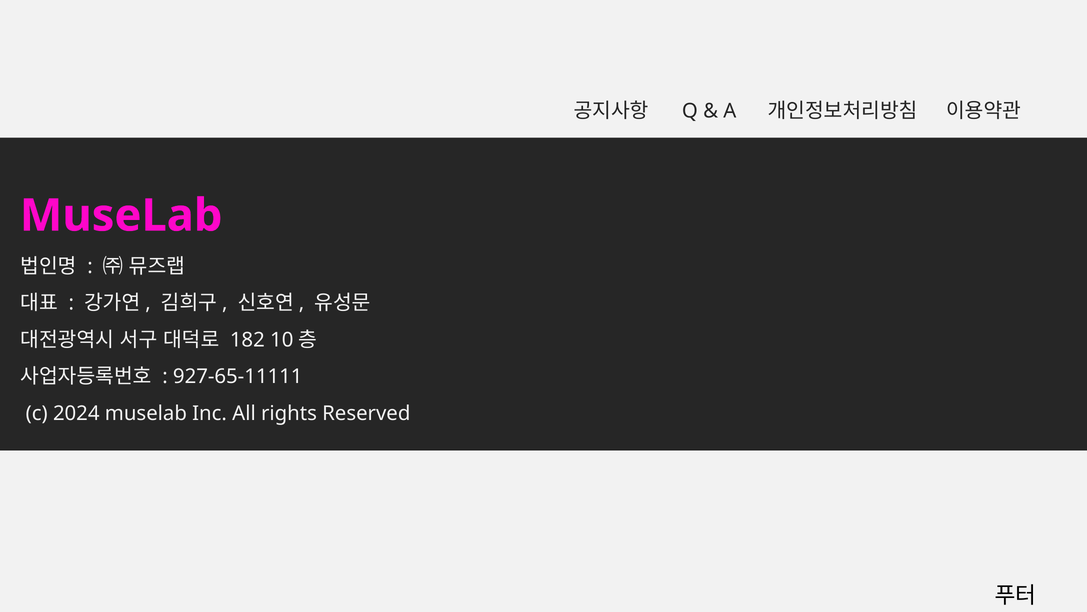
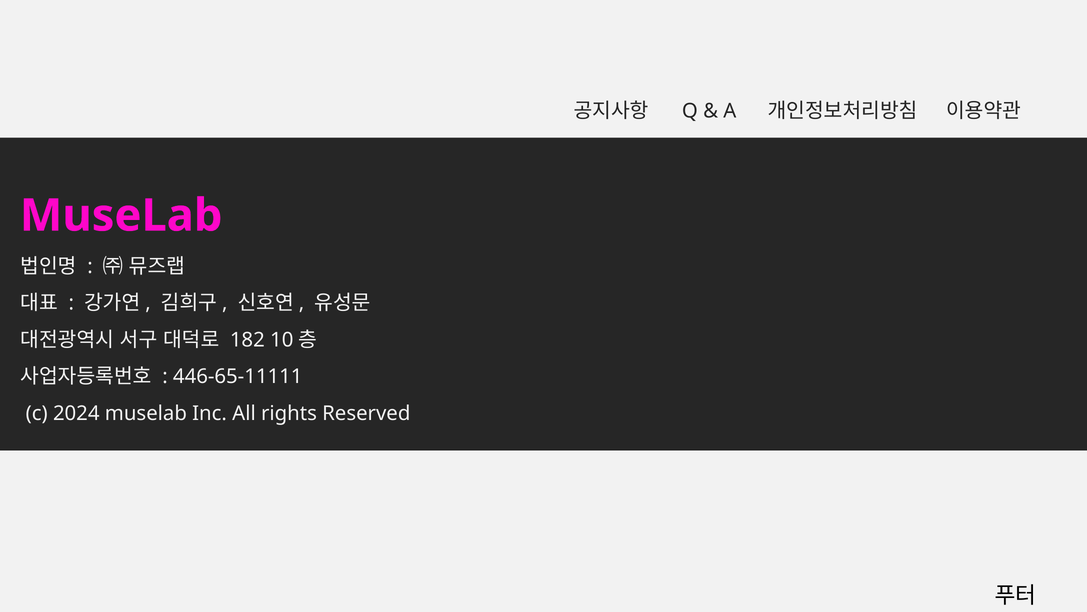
927-65-11111: 927-65-11111 -> 446-65-11111
